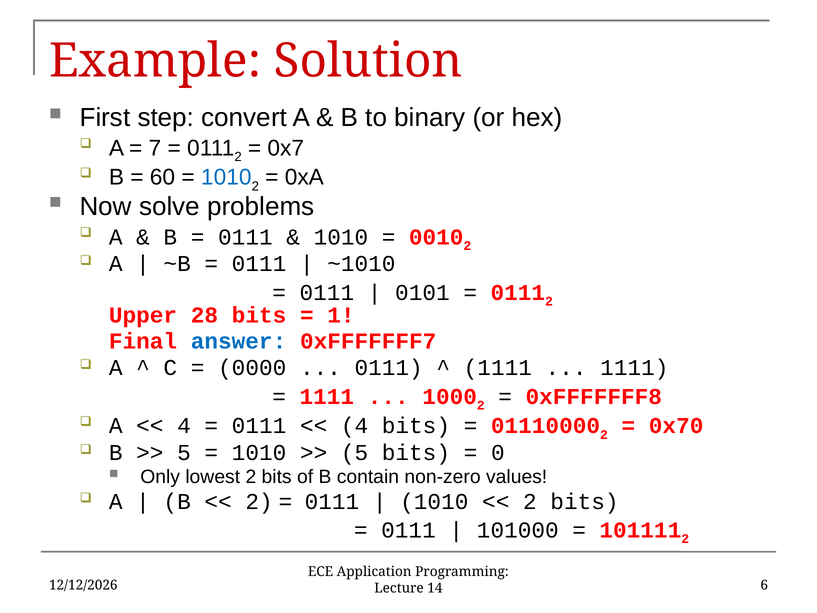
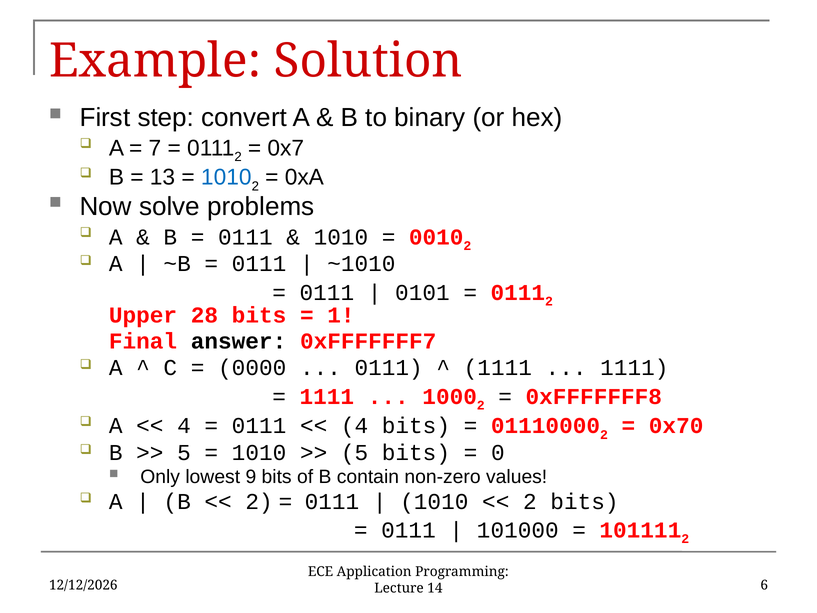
60: 60 -> 13
answer colour: blue -> black
lowest 2: 2 -> 9
